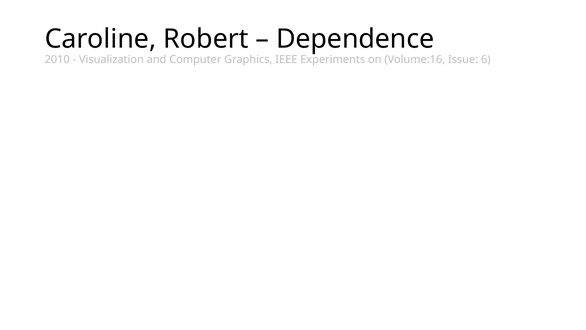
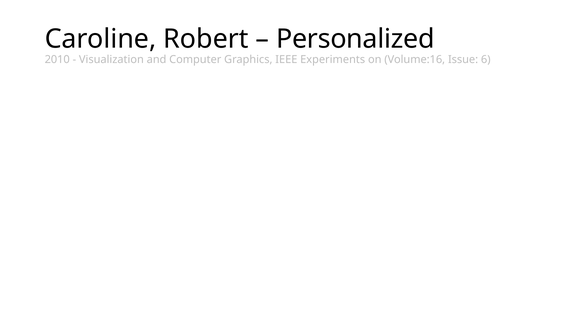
Dependence: Dependence -> Personalized
